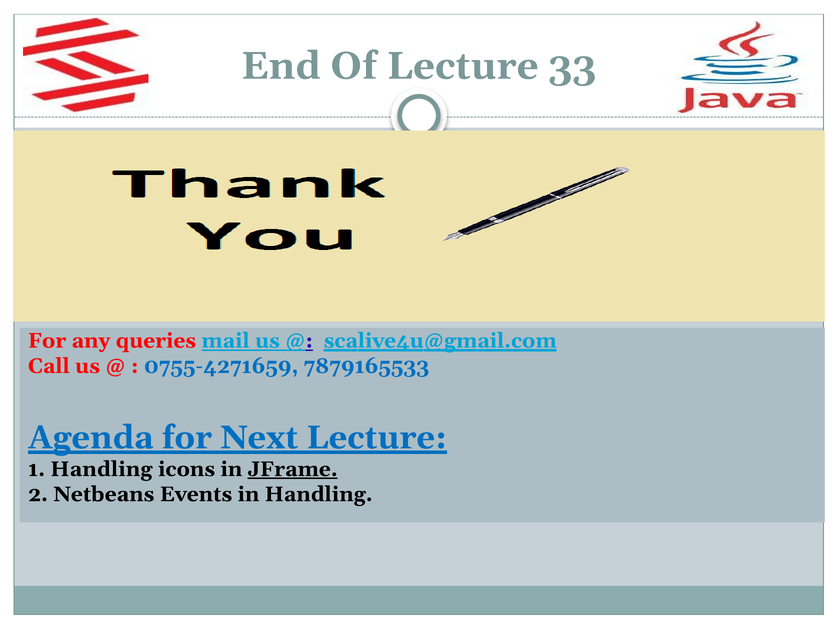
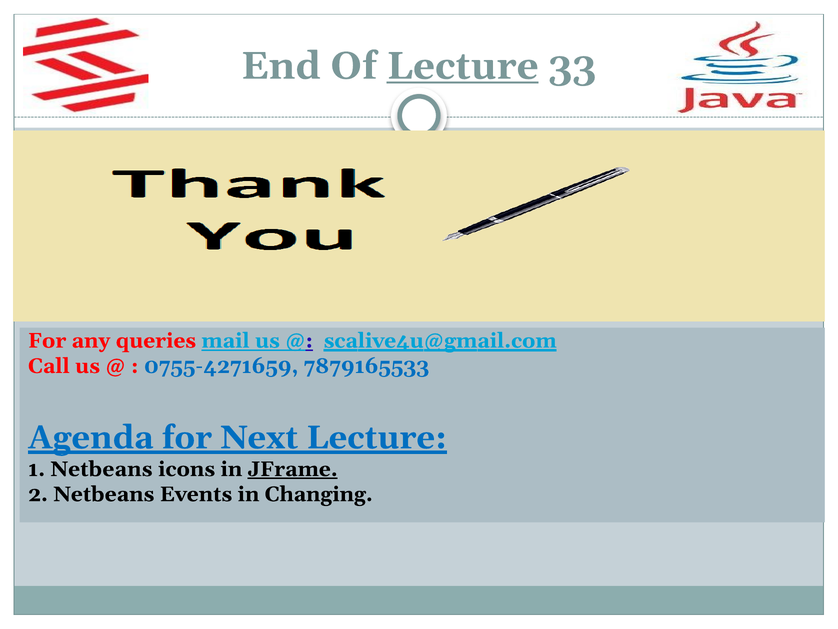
Lecture at (463, 66) underline: none -> present
1 Handling: Handling -> Netbeans
in Handling: Handling -> Changing
